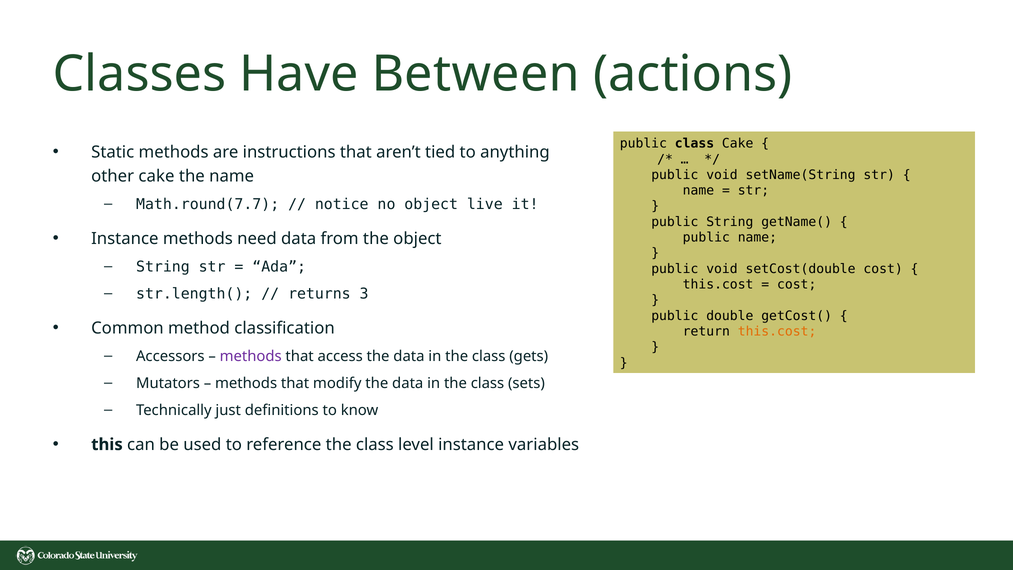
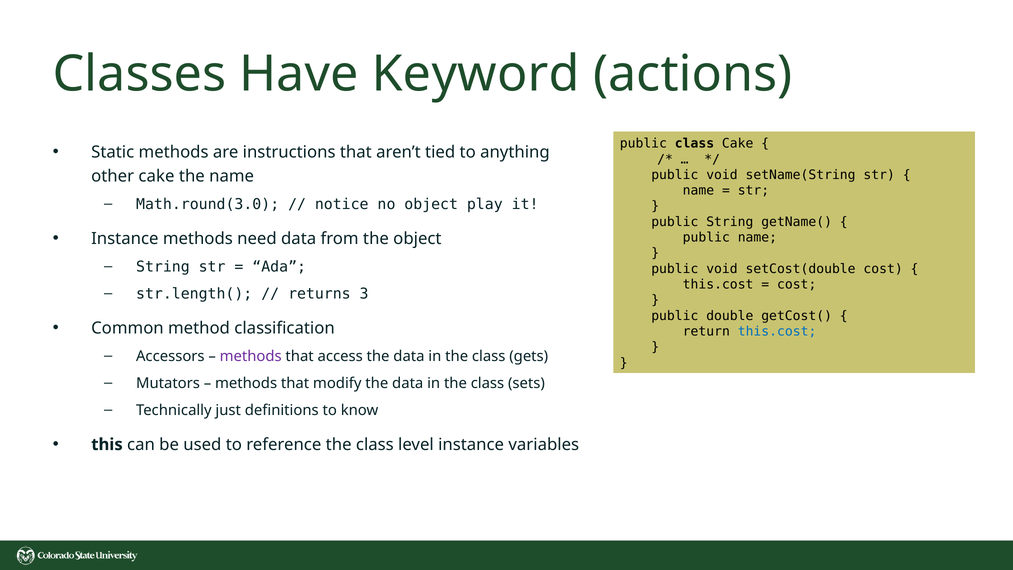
Between: Between -> Keyword
Math.round(7.7: Math.round(7.7 -> Math.round(3.0
live: live -> play
this.cost at (777, 331) colour: orange -> blue
